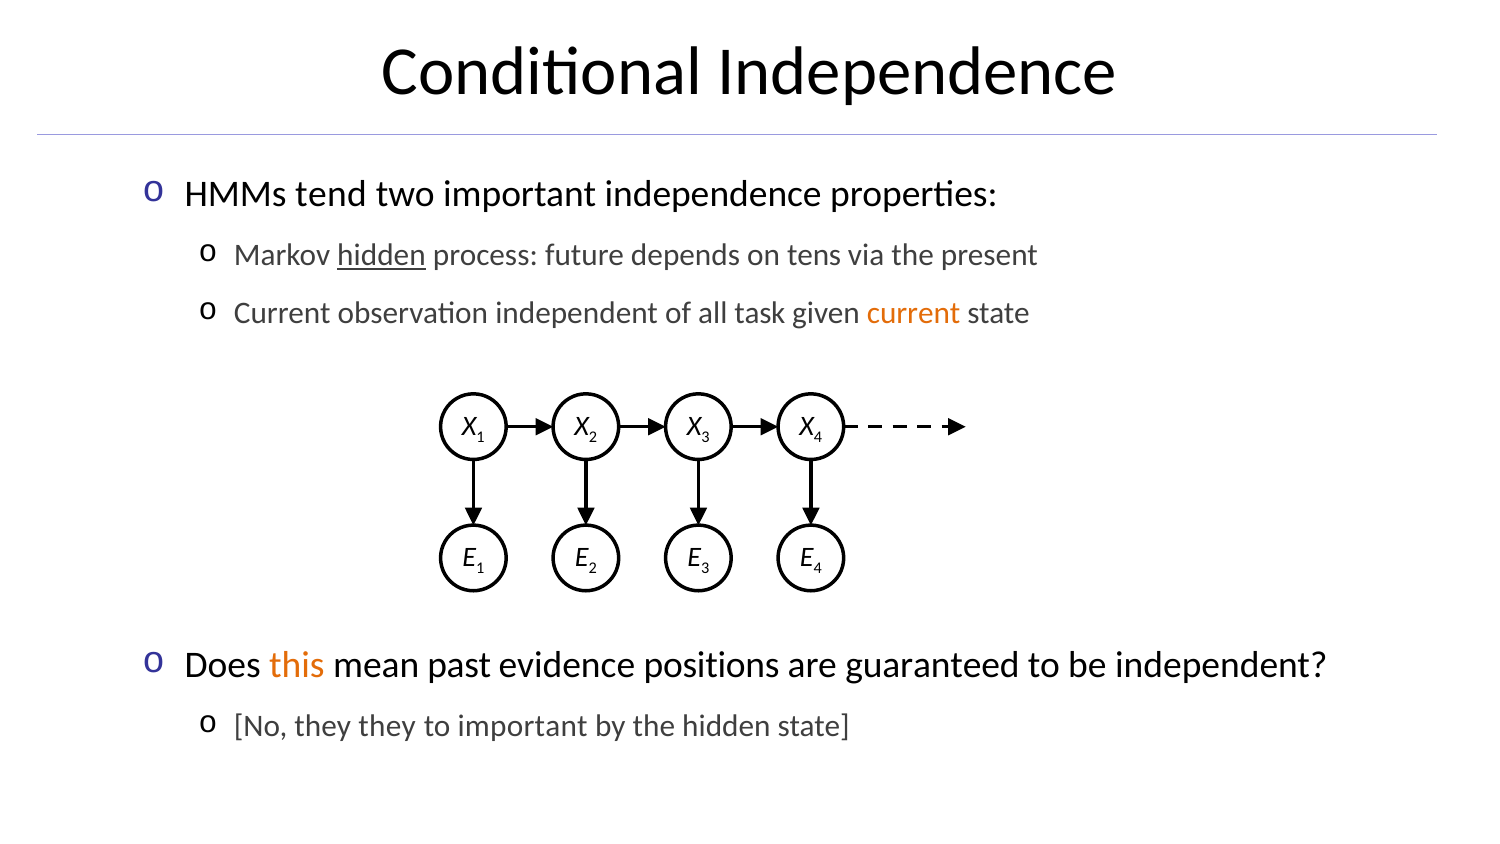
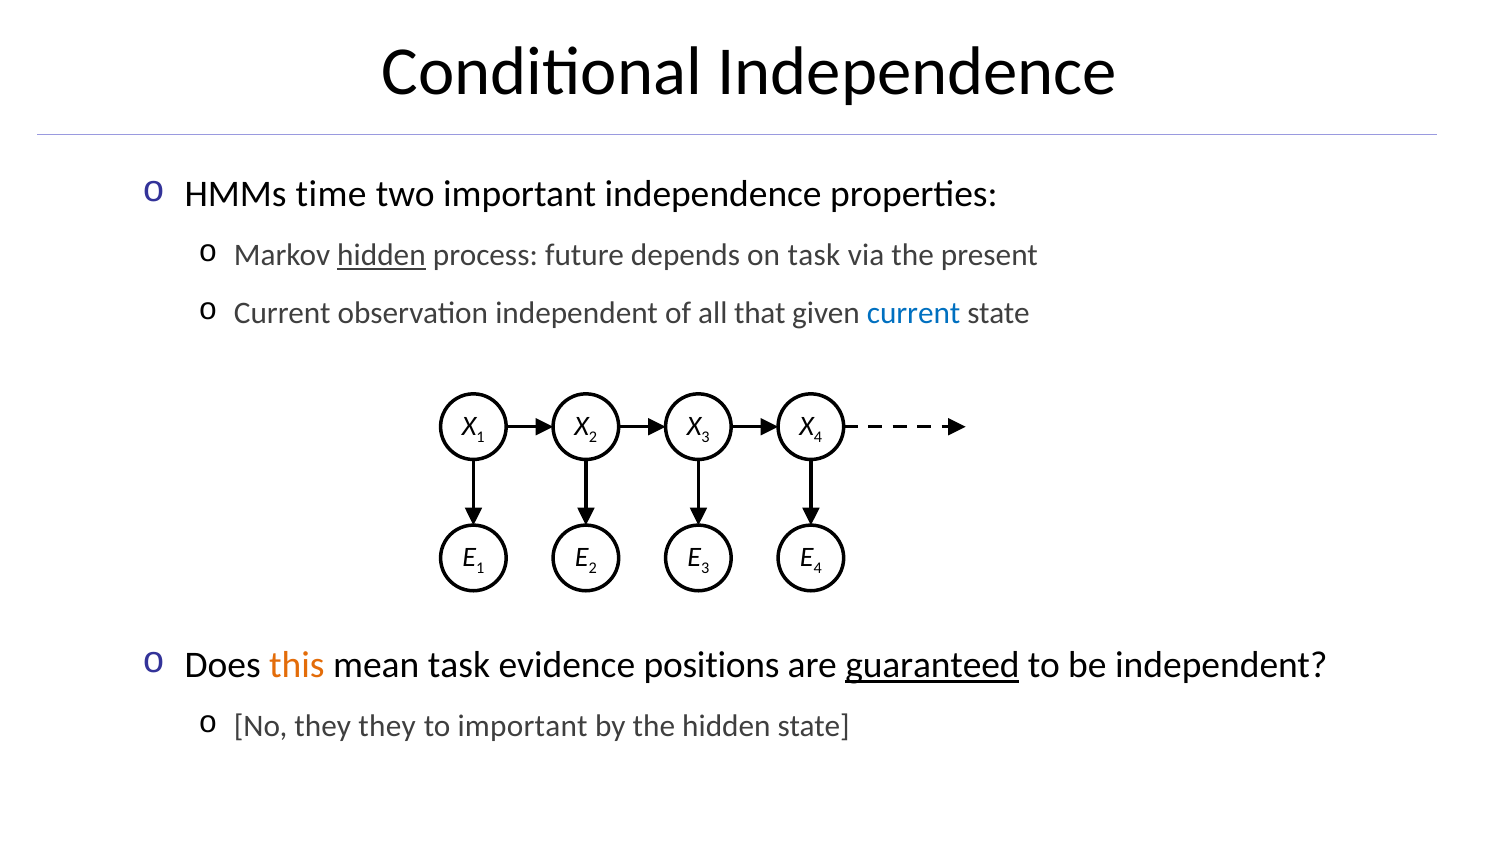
tend: tend -> time
on tens: tens -> task
task: task -> that
current at (914, 313) colour: orange -> blue
mean past: past -> task
guaranteed underline: none -> present
